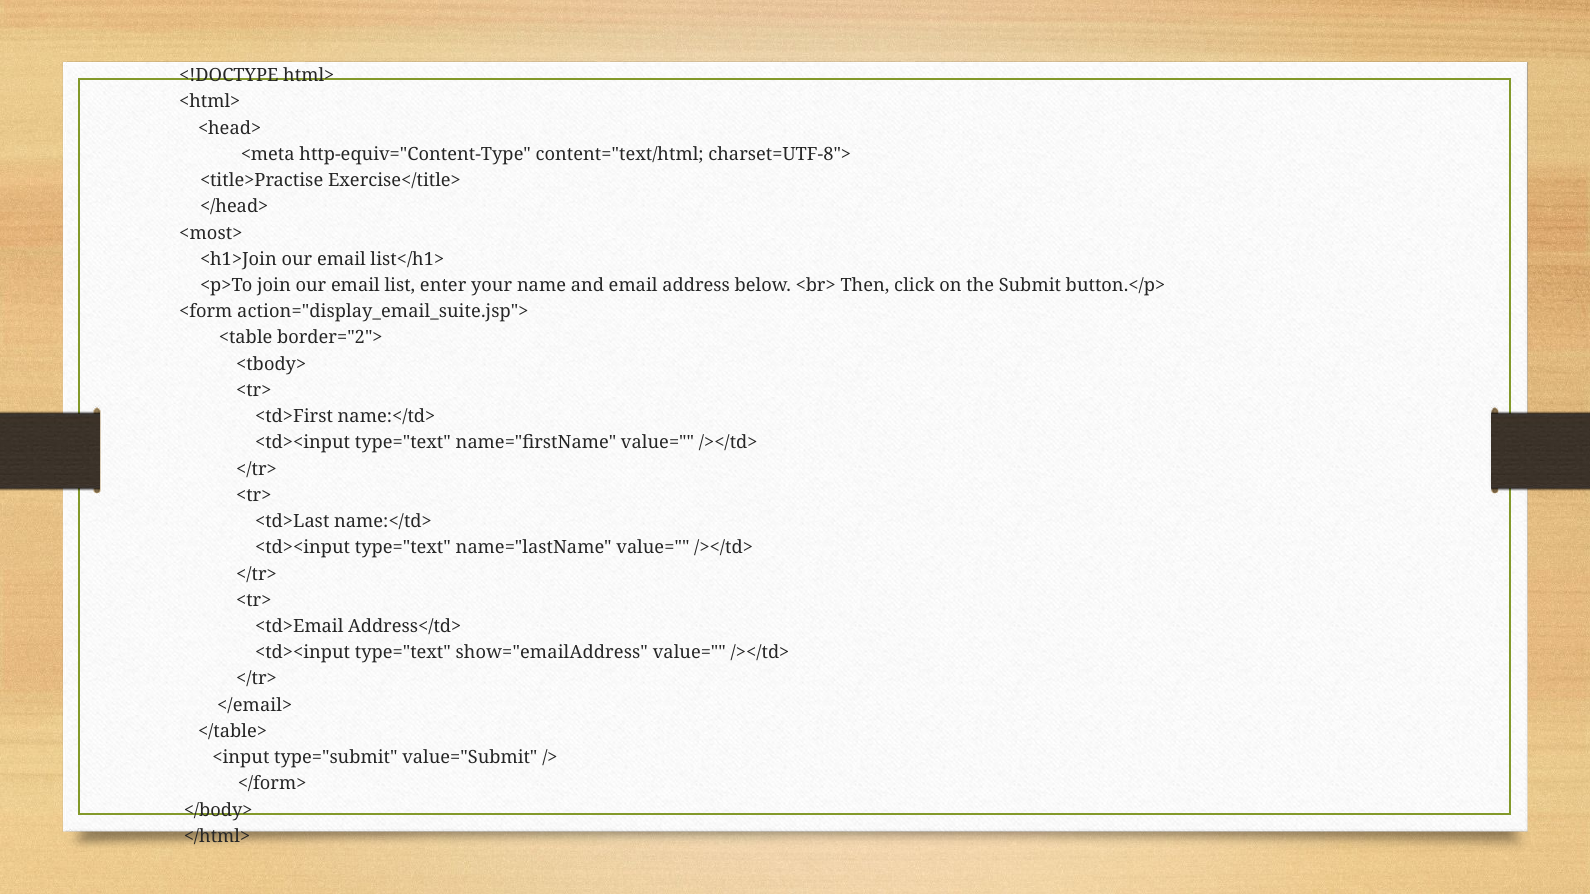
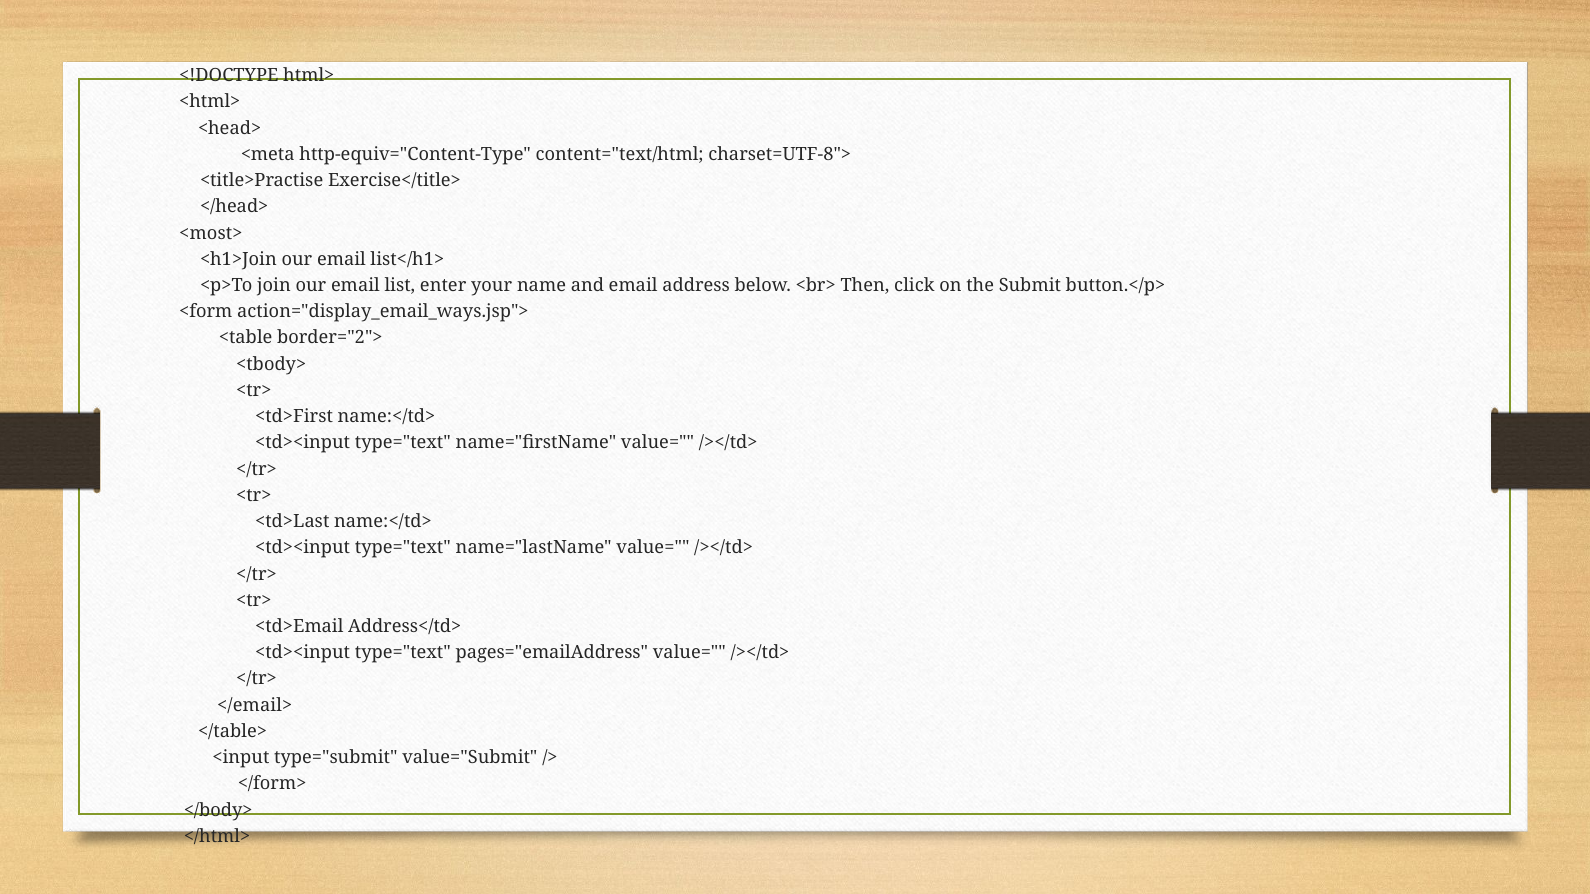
action="display_email_suite.jsp">: action="display_email_suite.jsp"> -> action="display_email_ways.jsp">
show="emailAddress: show="emailAddress -> pages="emailAddress
